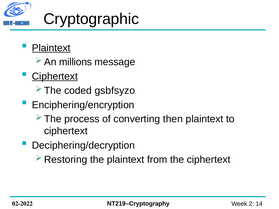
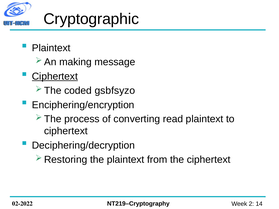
Plaintext at (51, 48) underline: present -> none
millions: millions -> making
then: then -> read
